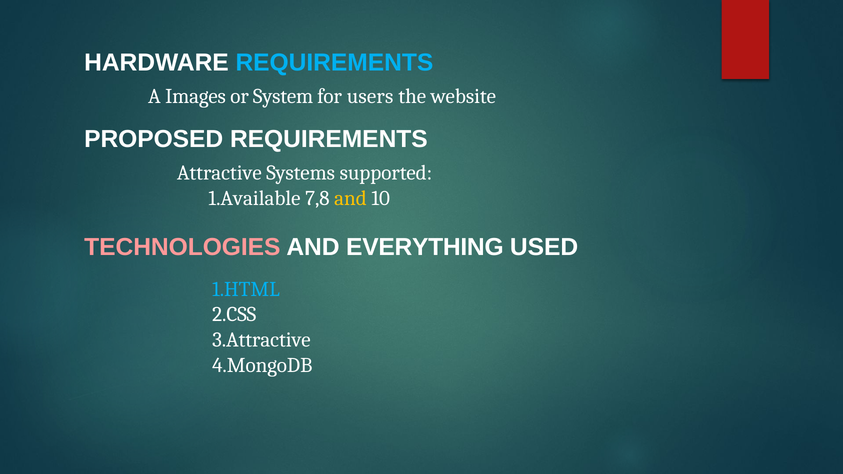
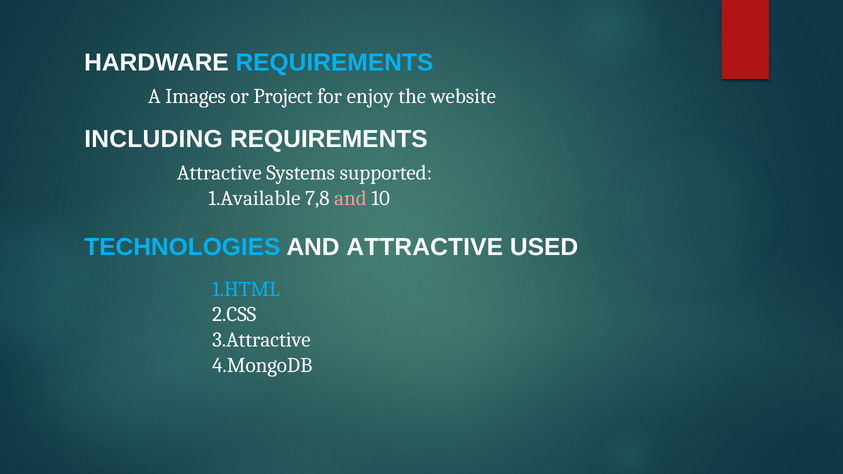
System: System -> Project
users: users -> enjoy
PROPOSED: PROPOSED -> INCLUDING
and at (351, 198) colour: yellow -> pink
TECHNOLOGIES colour: pink -> light blue
AND EVERYTHING: EVERYTHING -> ATTRACTIVE
